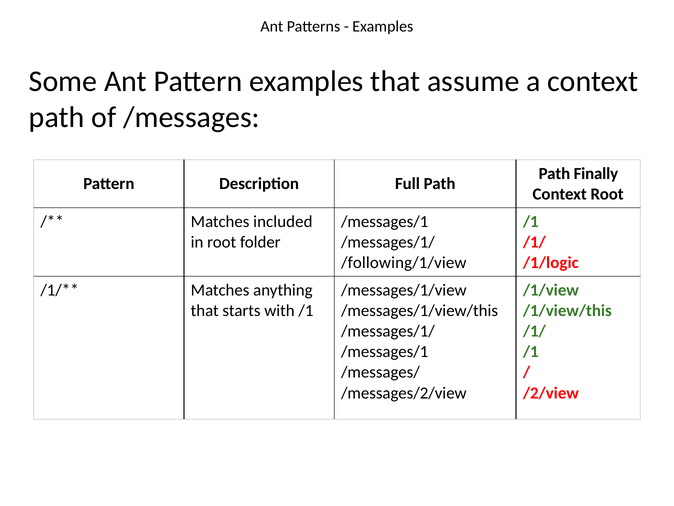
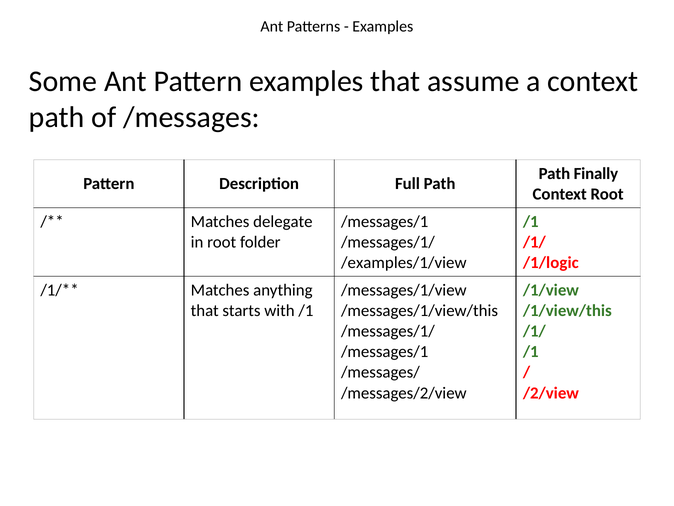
included: included -> delegate
/following/1/view: /following/1/view -> /examples/1/view
